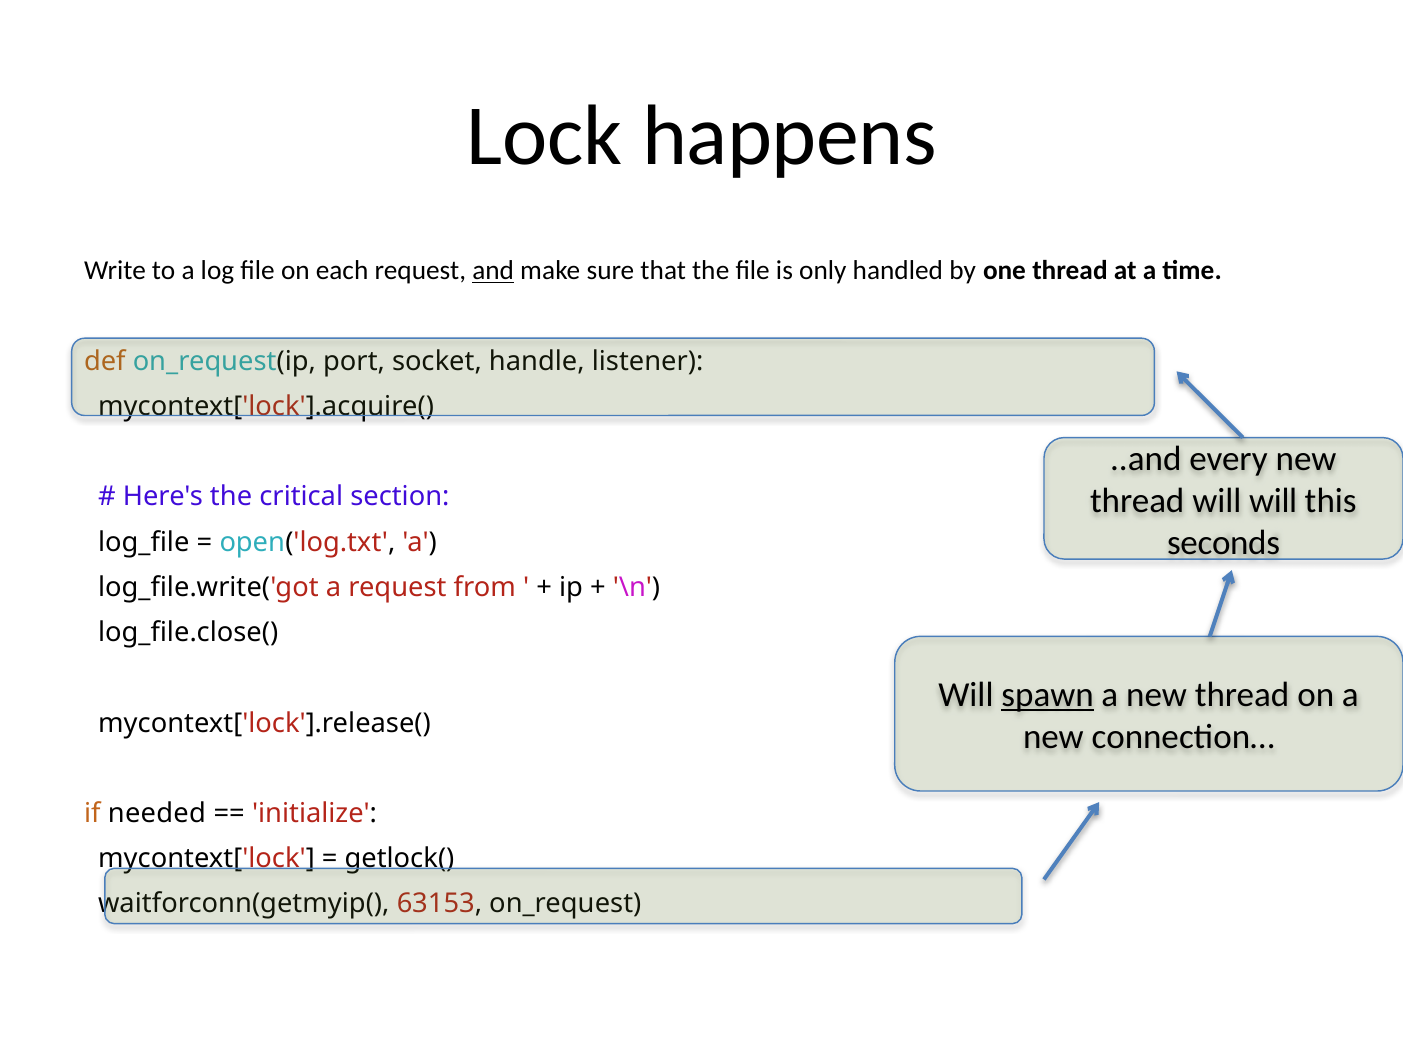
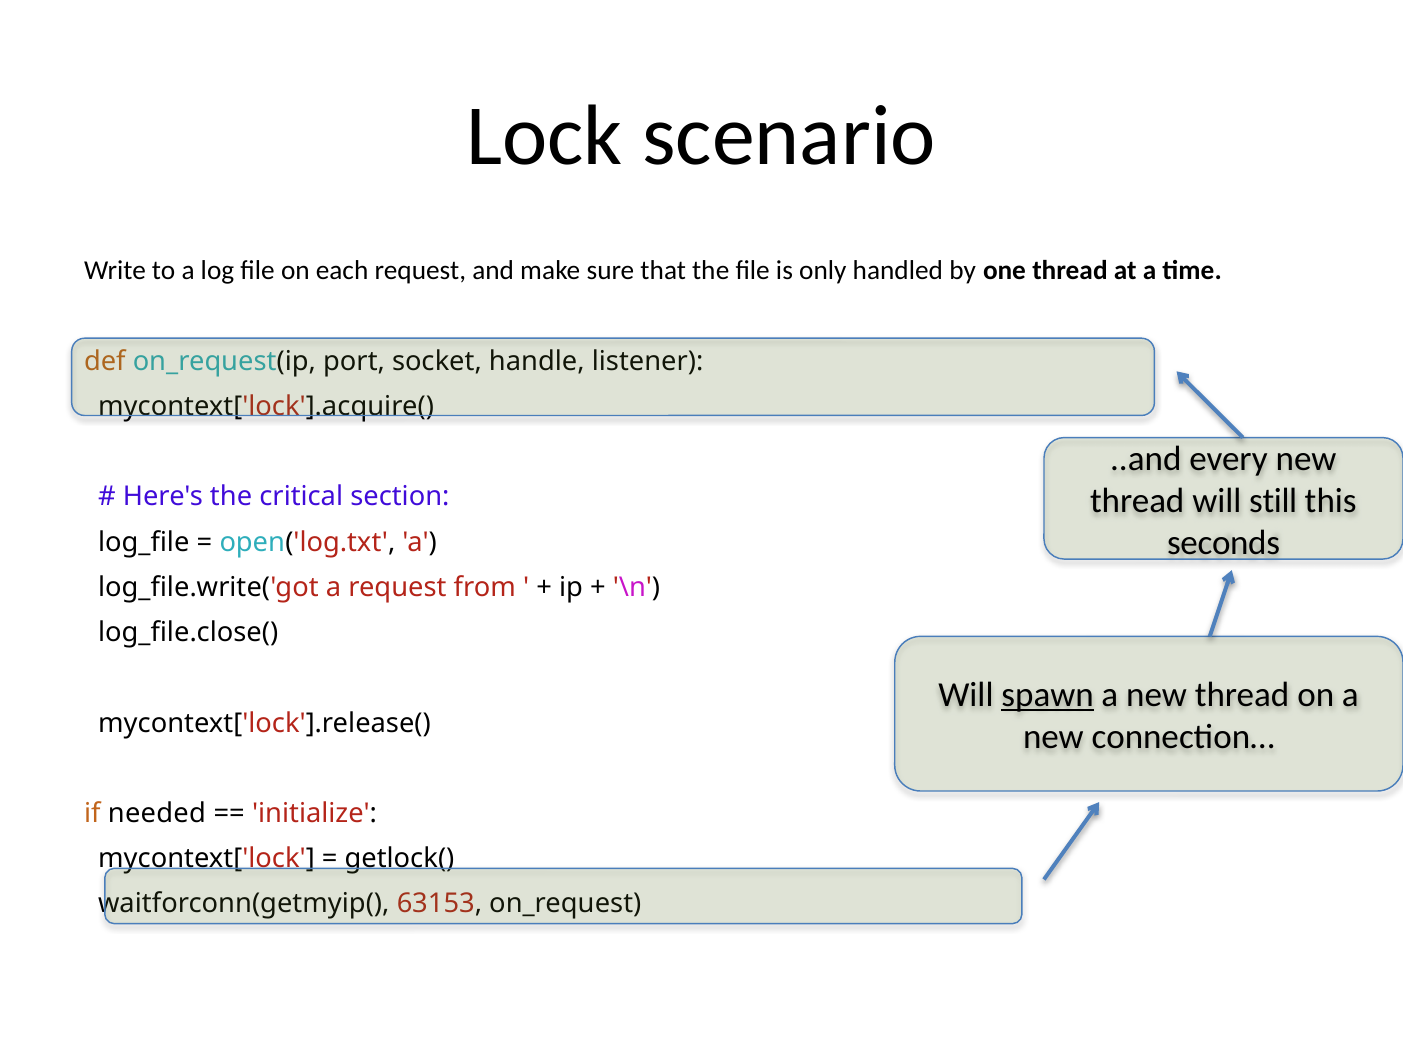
happens: happens -> scenario
and underline: present -> none
will will: will -> still
